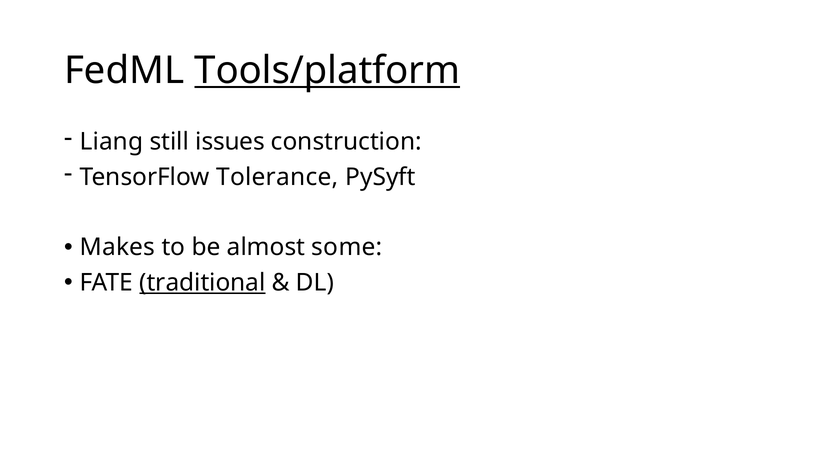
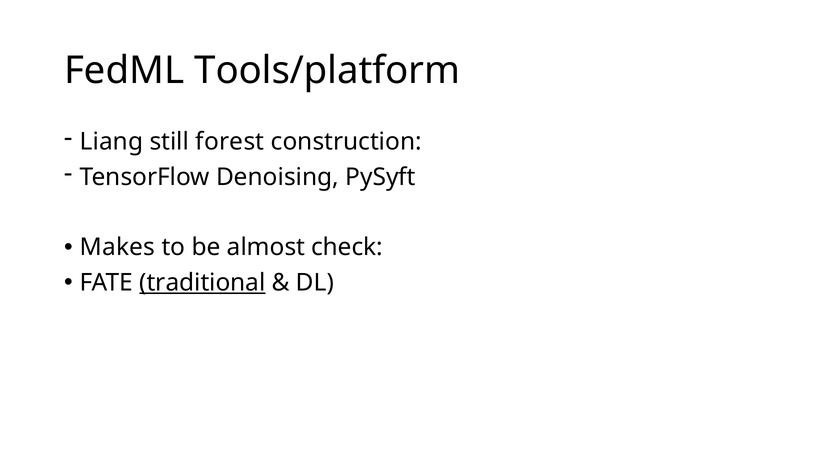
Tools/platform underline: present -> none
issues: issues -> forest
Tolerance: Tolerance -> Denoising
some: some -> check
